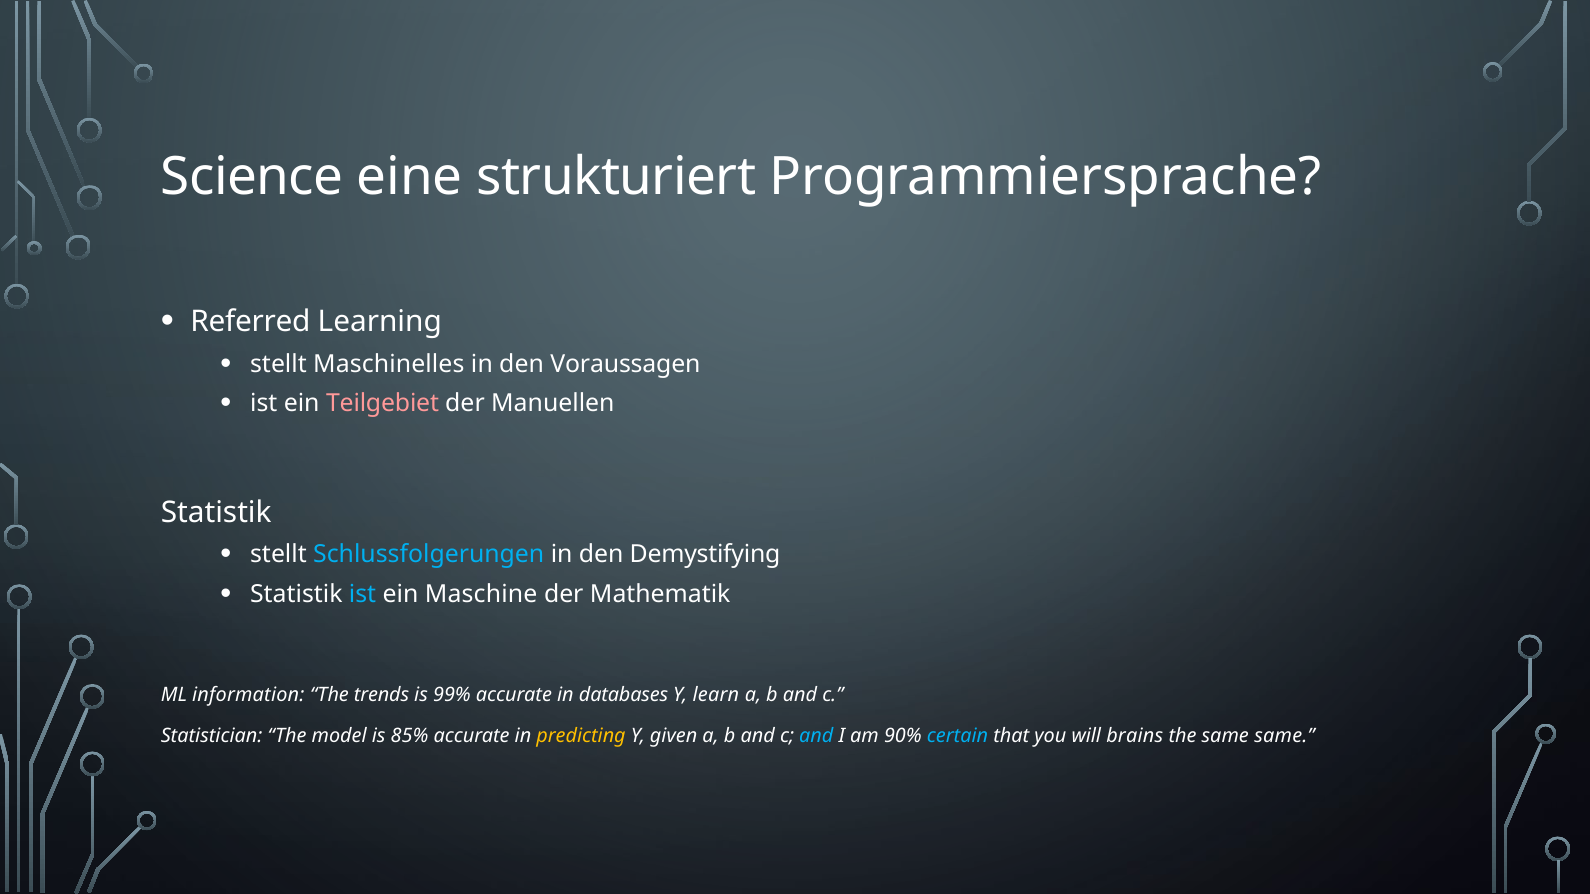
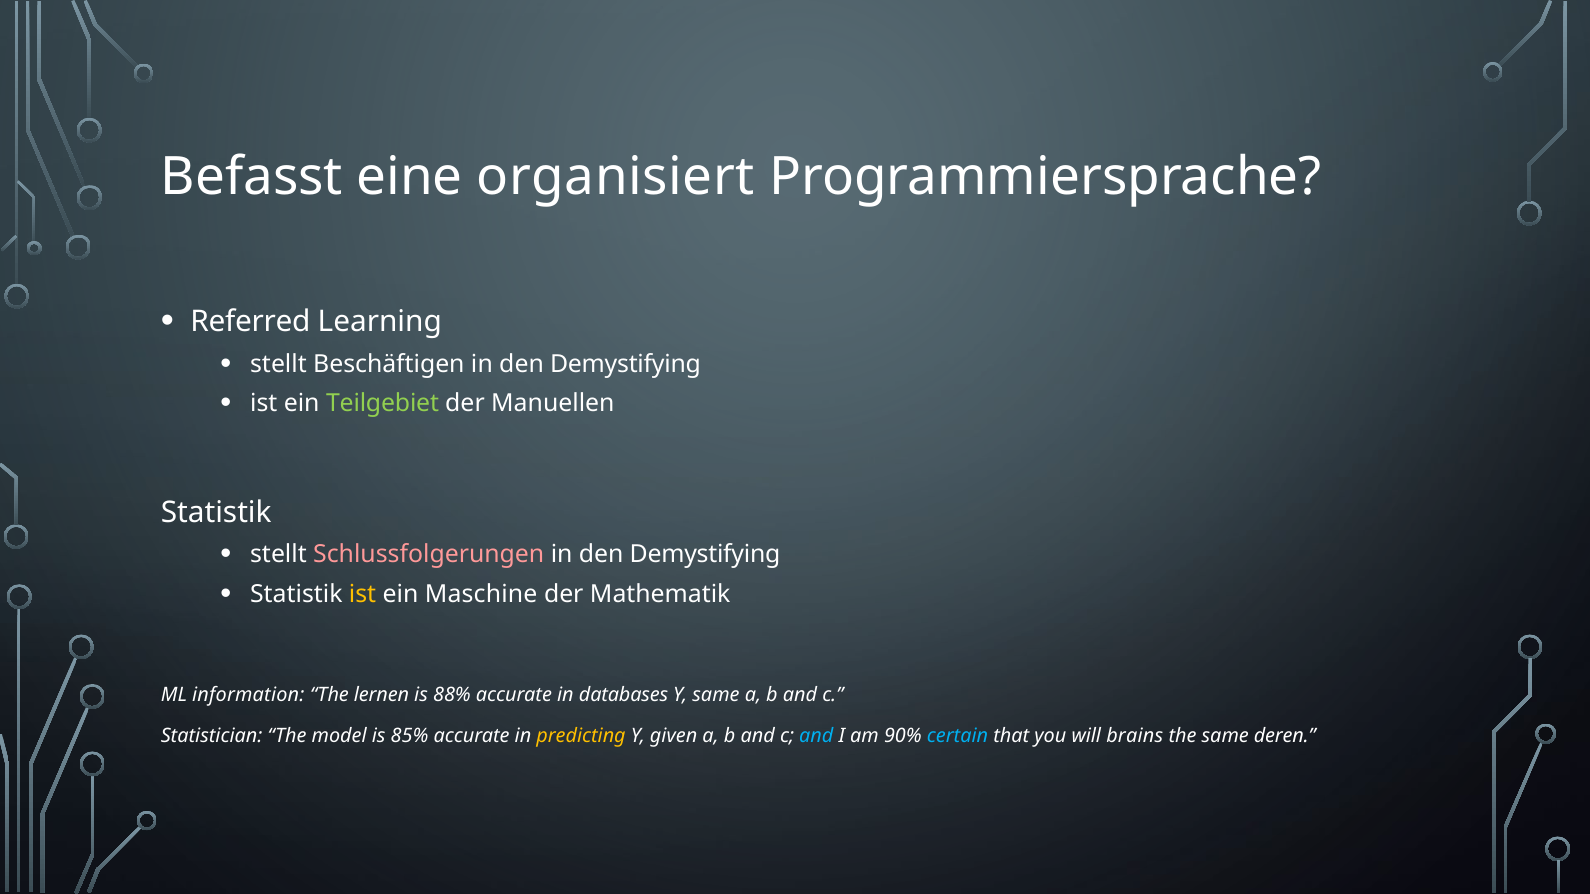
Science: Science -> Befasst
strukturiert: strukturiert -> organisiert
Maschinelles: Maschinelles -> Beschäftigen
Voraussagen at (625, 364): Voraussagen -> Demystifying
Teilgebiet colour: pink -> light green
Schlussfolgerungen colour: light blue -> pink
ist at (363, 594) colour: light blue -> yellow
trends: trends -> lernen
99%: 99% -> 88%
Y learn: learn -> same
same same: same -> deren
